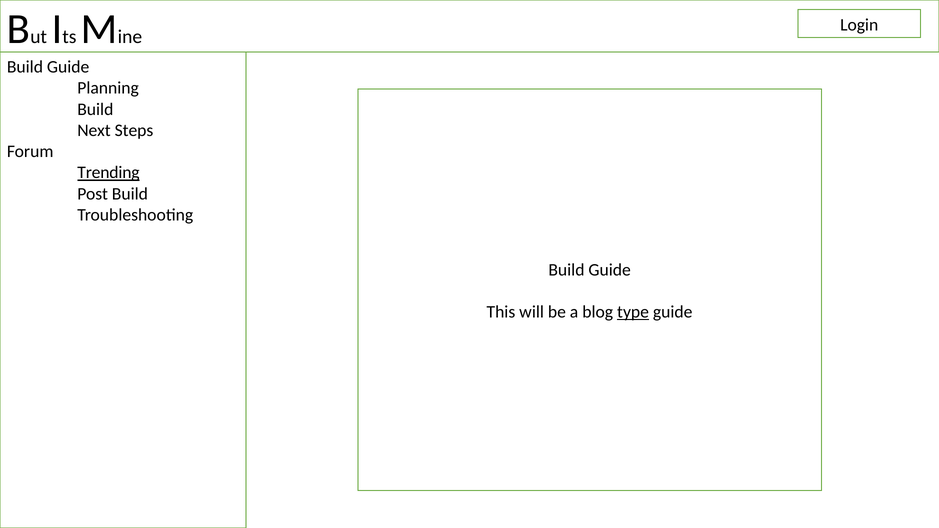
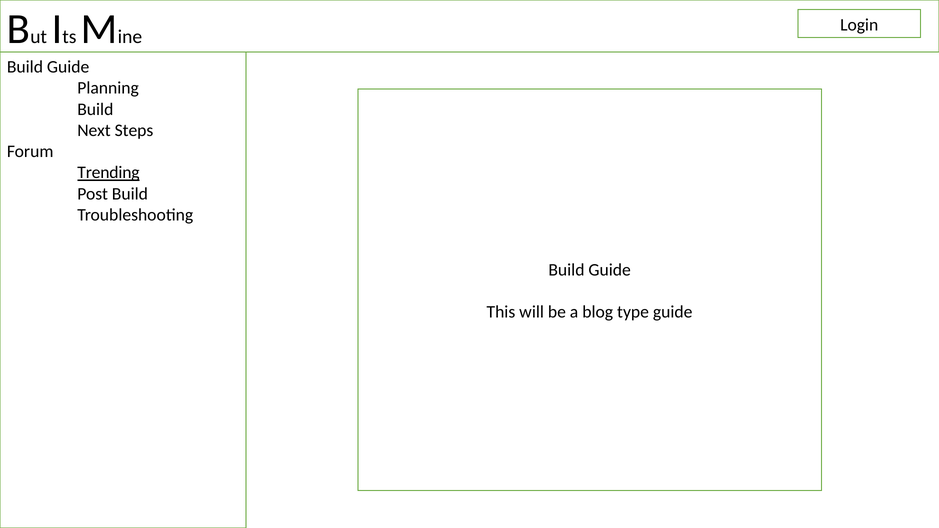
type underline: present -> none
